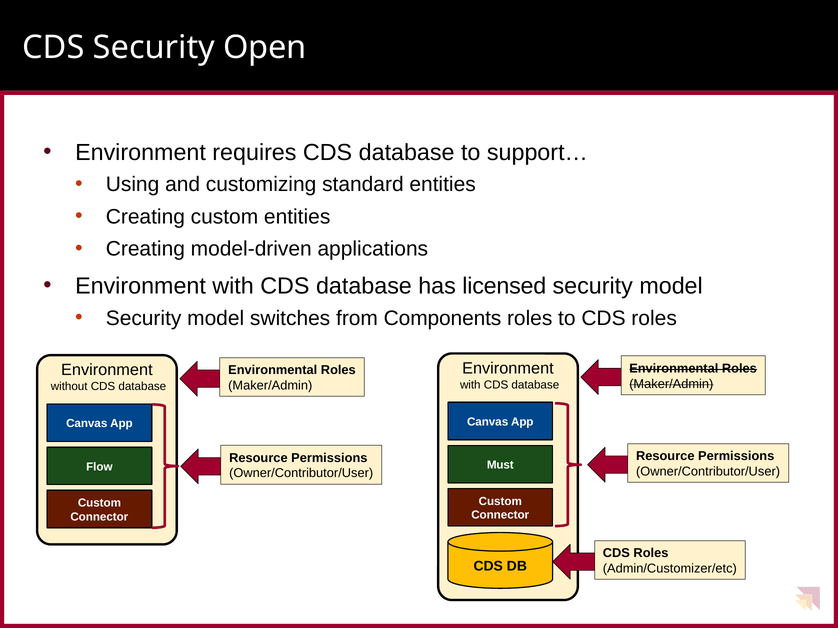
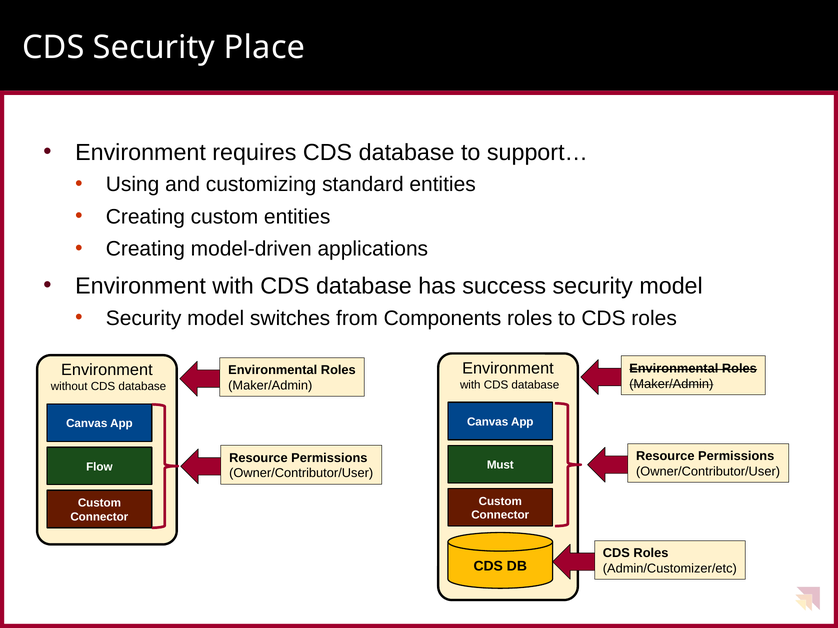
Open: Open -> Place
licensed: licensed -> success
